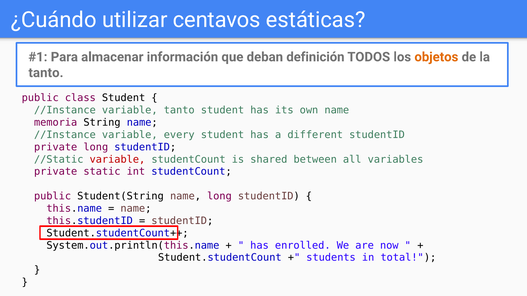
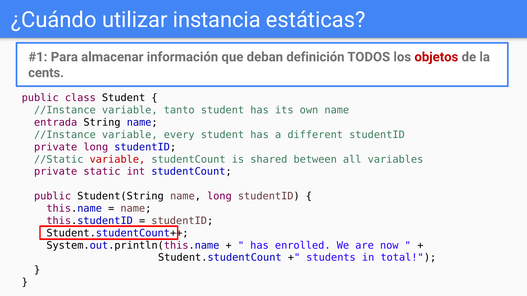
centavos: centavos -> instancia
objetos colour: orange -> red
tanto at (46, 73): tanto -> cents
memoria: memoria -> entrada
